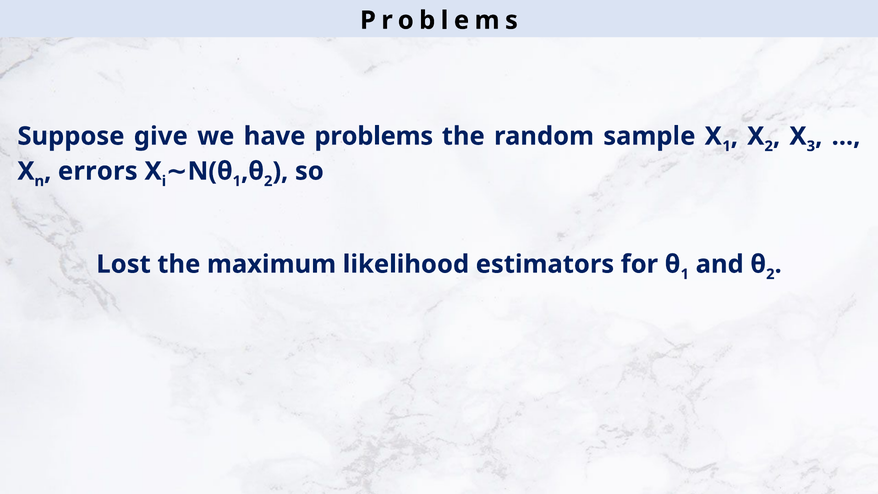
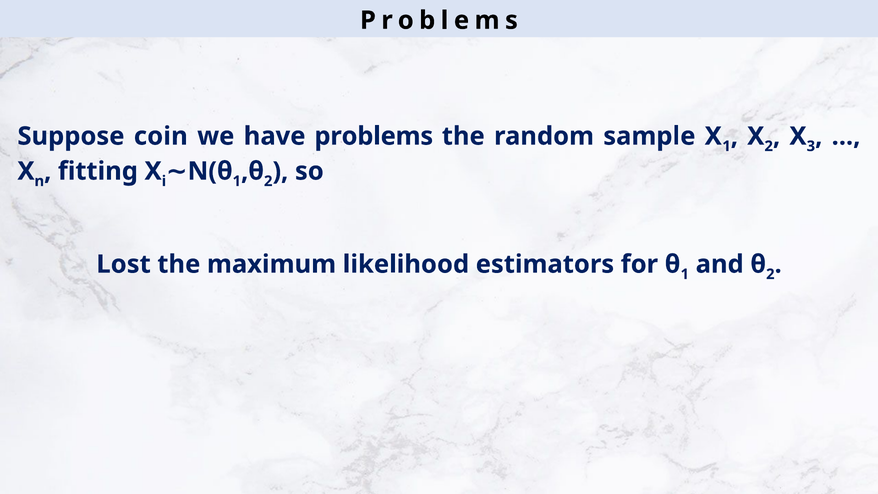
give: give -> coin
errors: errors -> fitting
